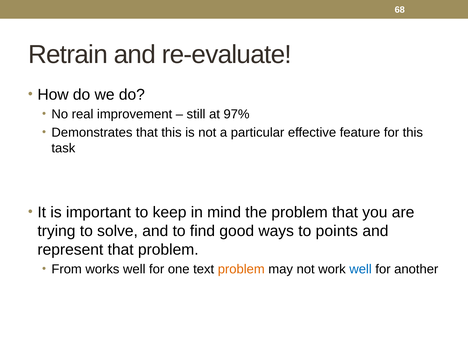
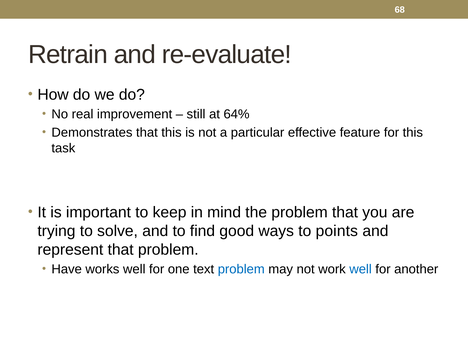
97%: 97% -> 64%
From: From -> Have
problem at (241, 269) colour: orange -> blue
